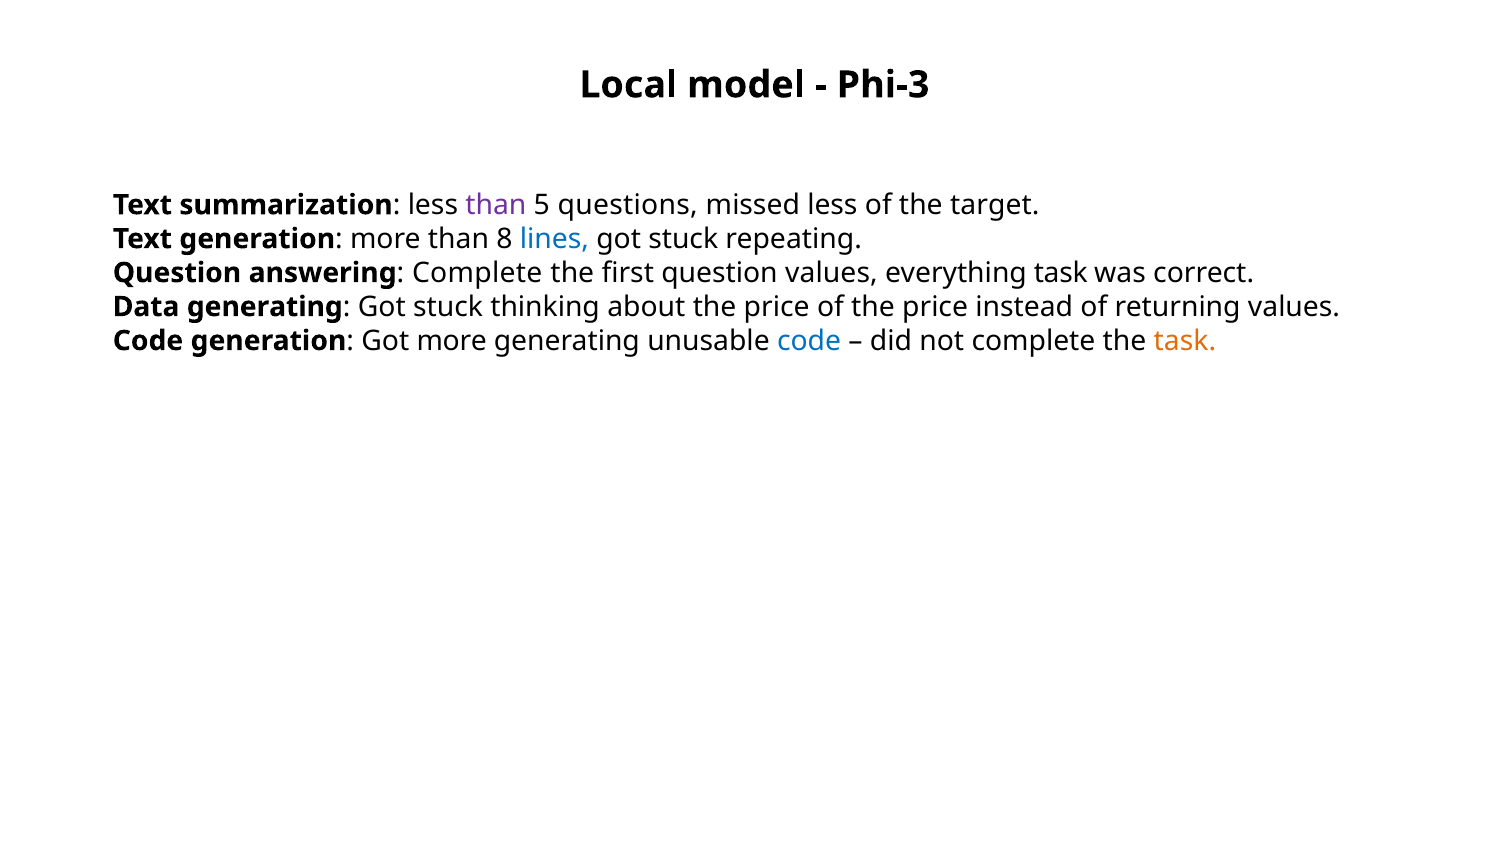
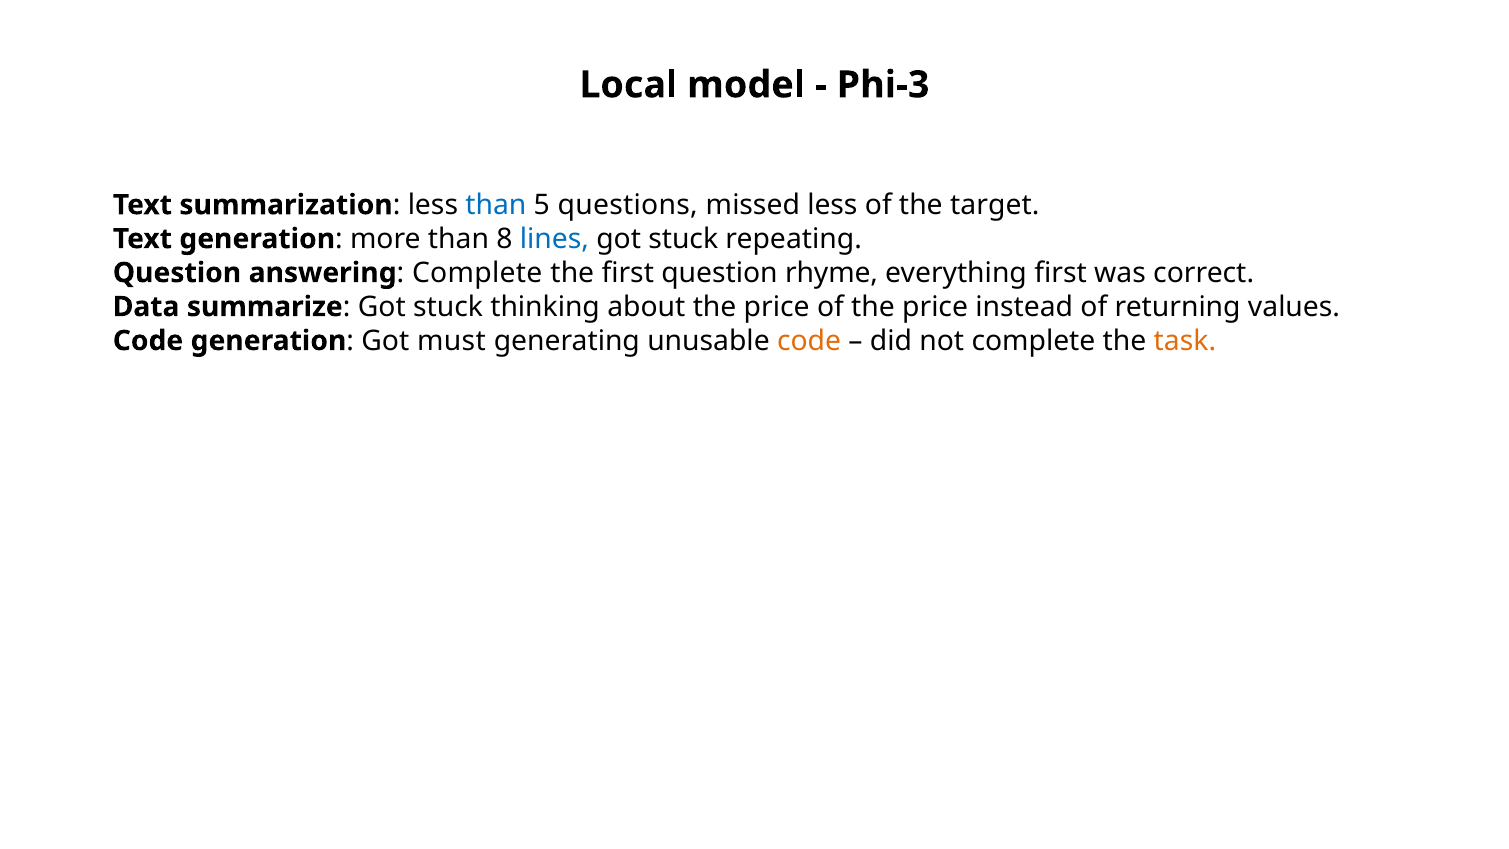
than at (496, 205) colour: purple -> blue
question values: values -> rhyme
everything task: task -> first
Data generating: generating -> summarize
Got more: more -> must
code at (809, 341) colour: blue -> orange
